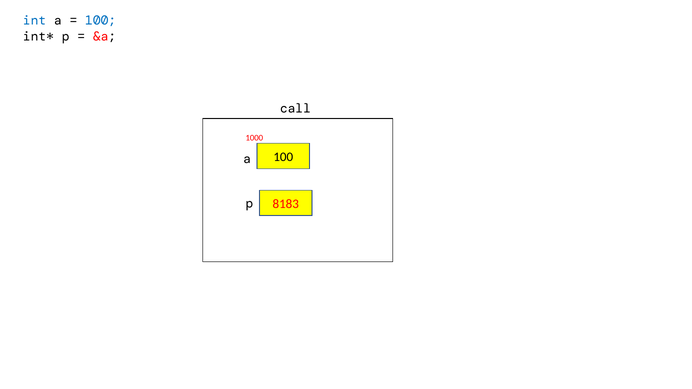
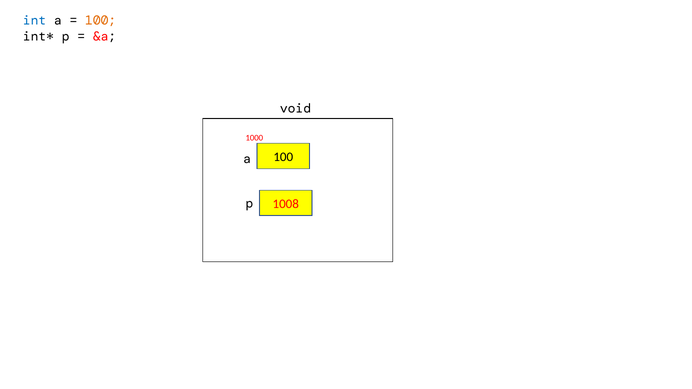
100 at (101, 21) colour: blue -> orange
call: call -> void
8183: 8183 -> 1008
